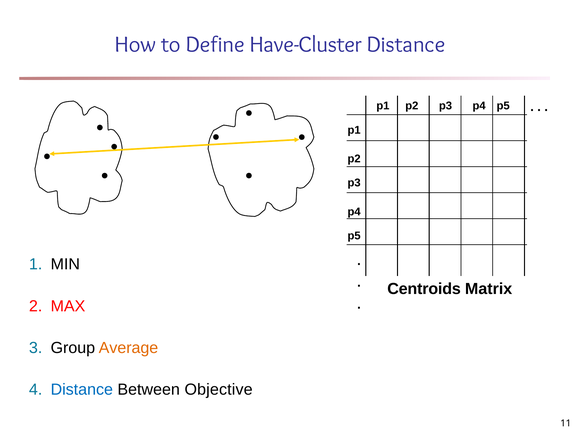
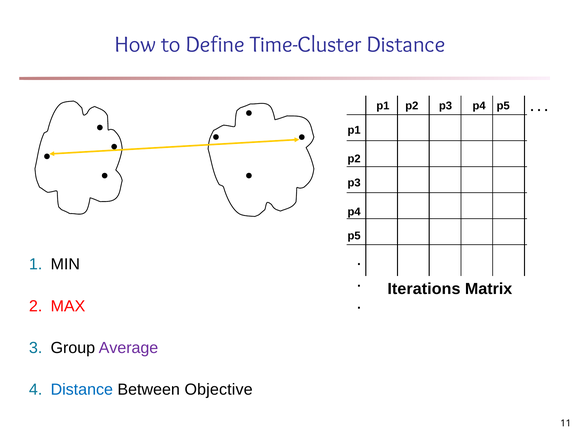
Have-Cluster: Have-Cluster -> Time-Cluster
Centroids: Centroids -> Iterations
Average colour: orange -> purple
